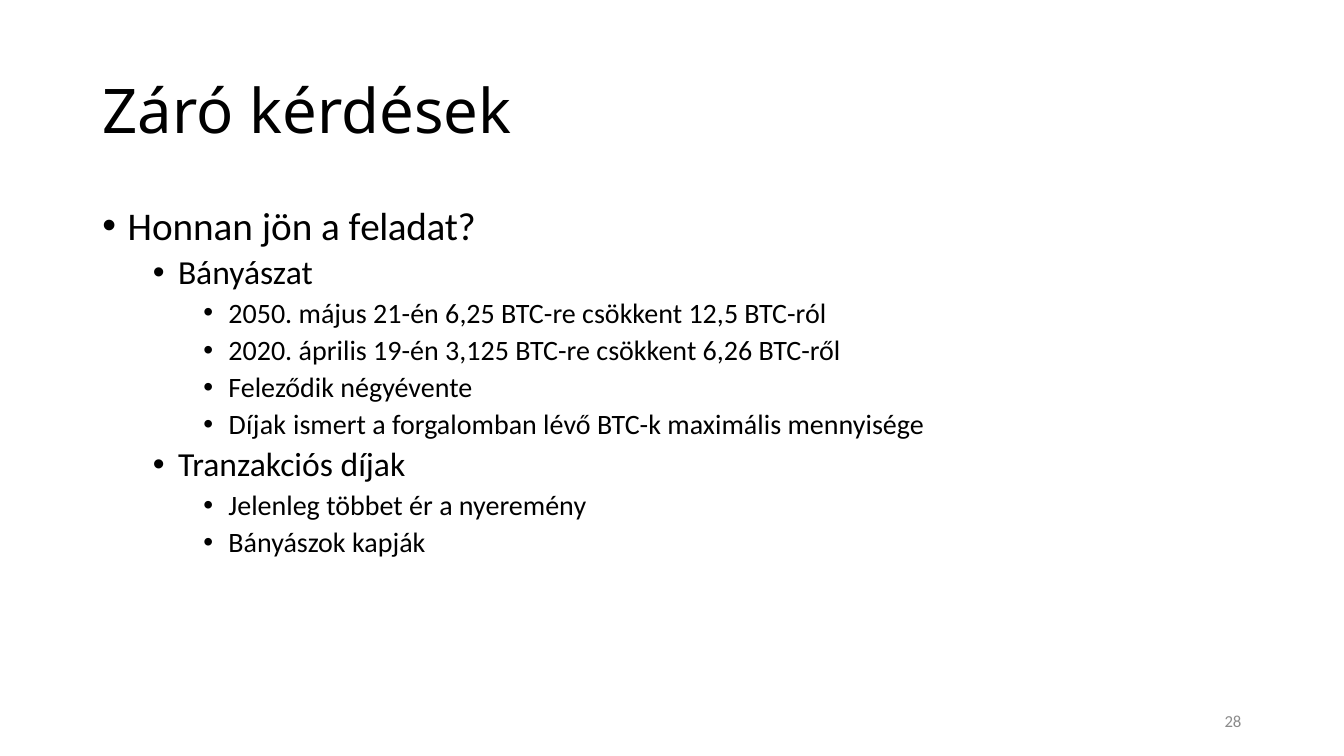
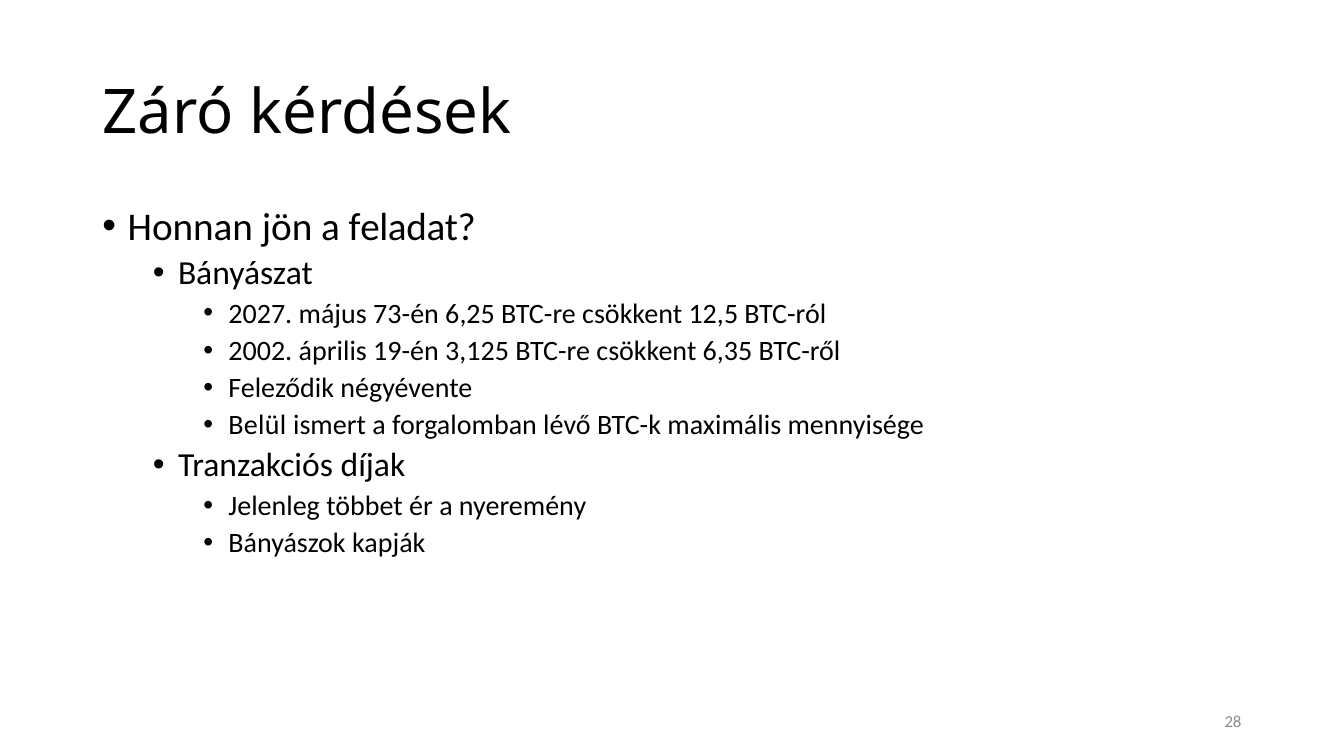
2050: 2050 -> 2027
21-én: 21-én -> 73-én
2020: 2020 -> 2002
6,26: 6,26 -> 6,35
Díjak at (257, 426): Díjak -> Belül
